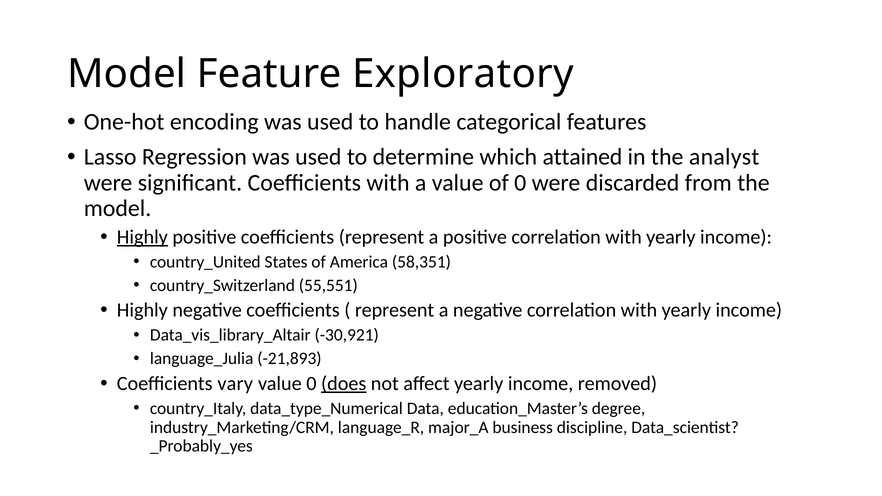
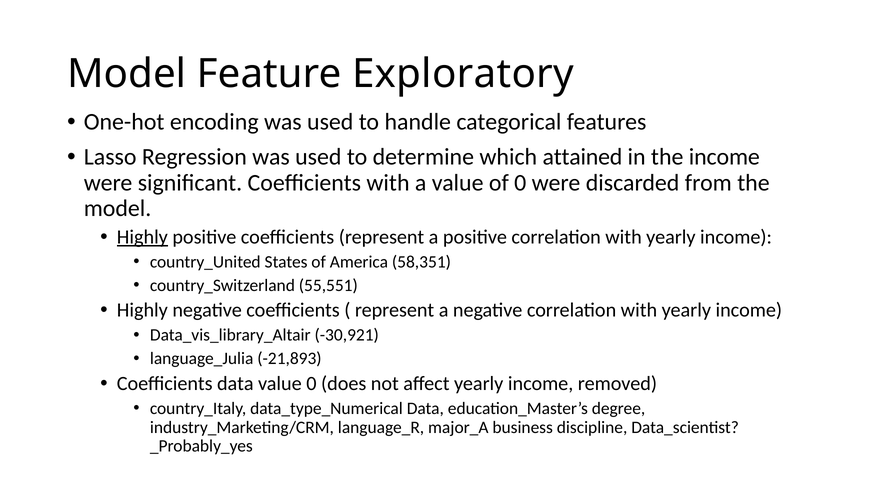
the analyst: analyst -> income
Coefficients vary: vary -> data
does underline: present -> none
